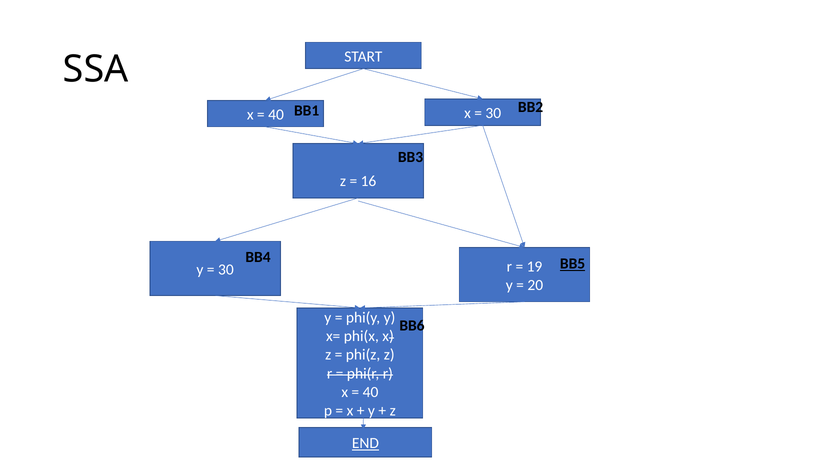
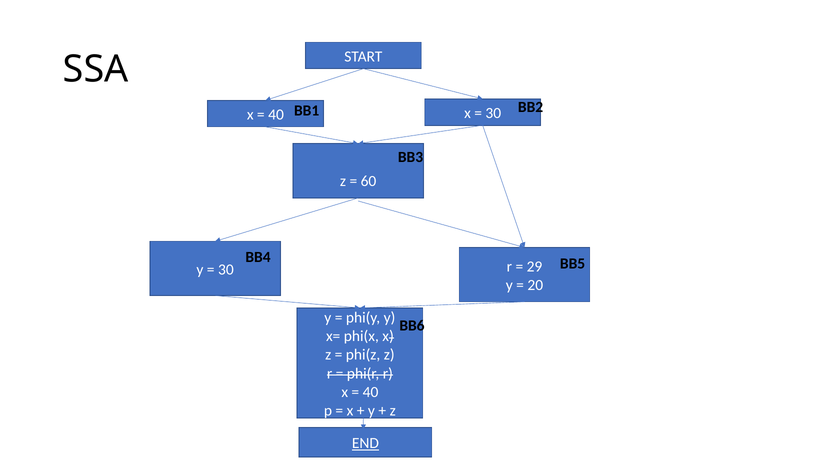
16: 16 -> 60
BB5 underline: present -> none
19: 19 -> 29
